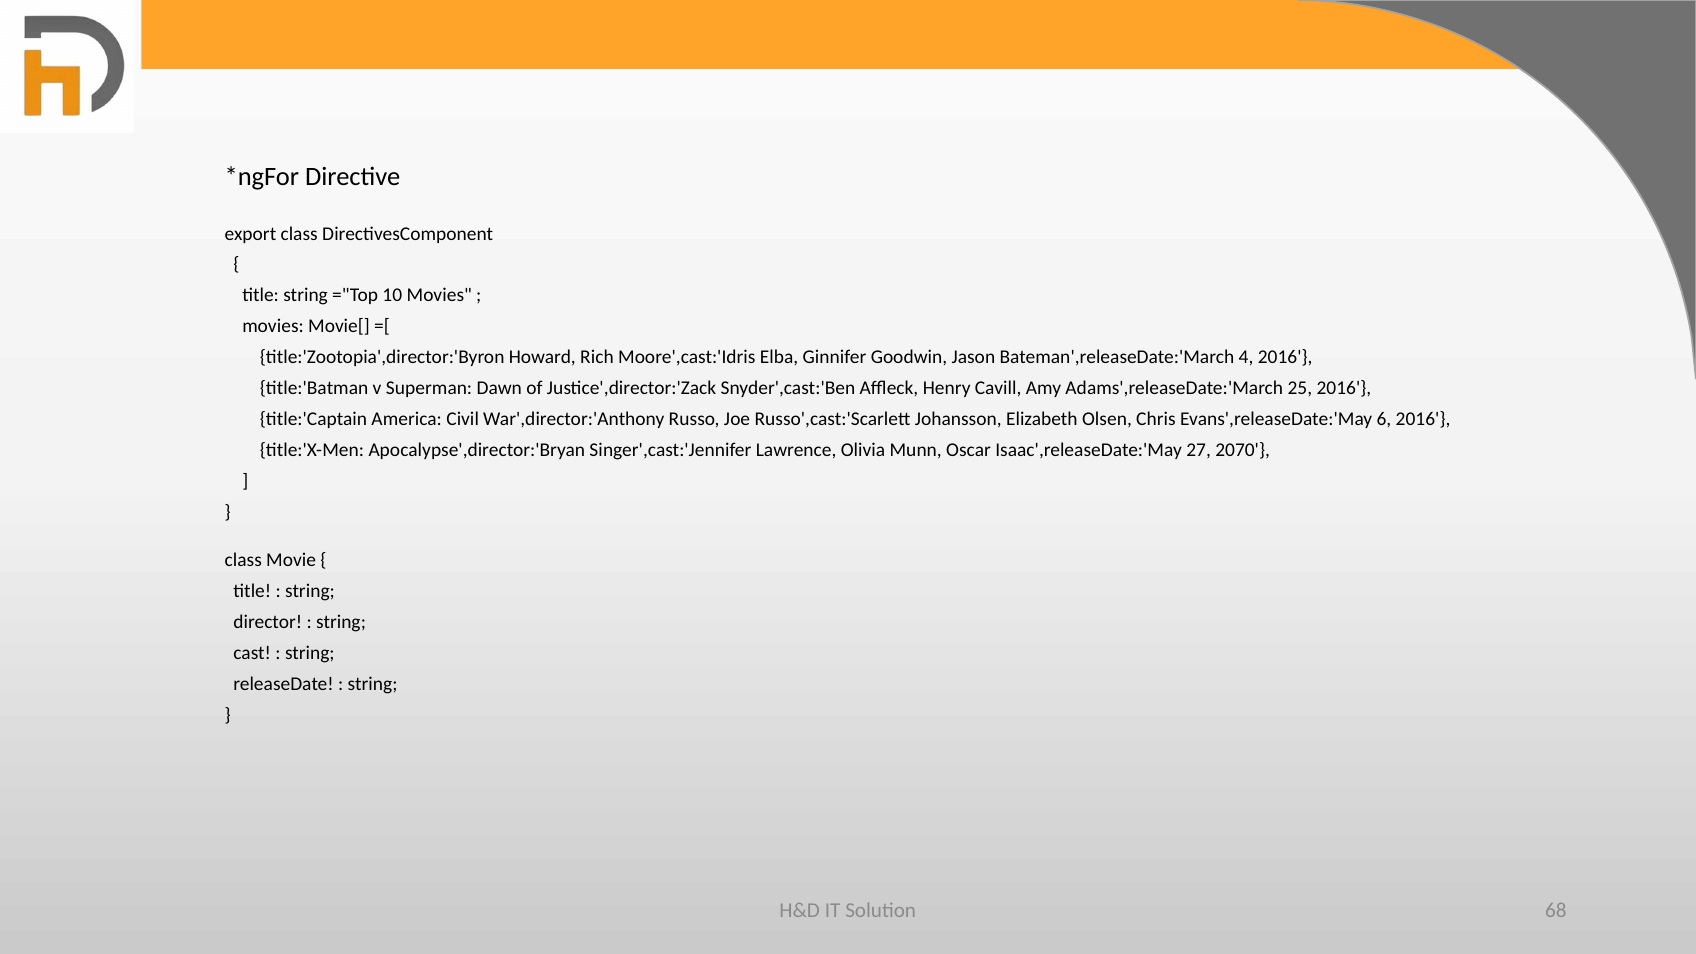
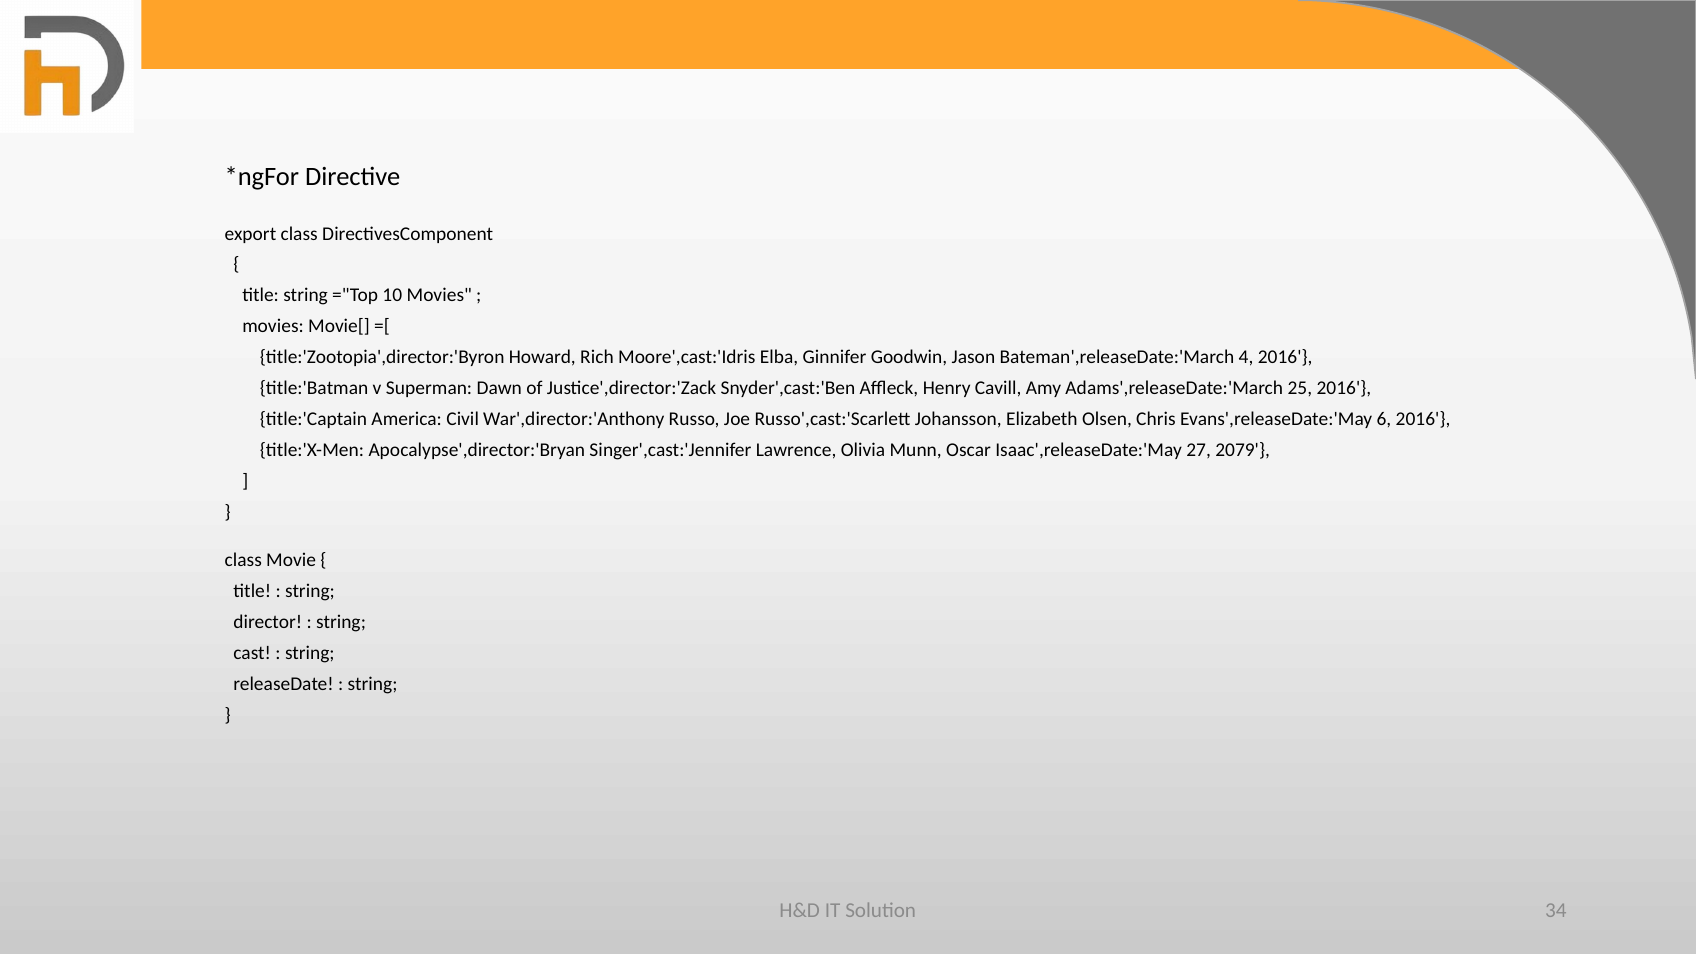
2070: 2070 -> 2079
68: 68 -> 34
